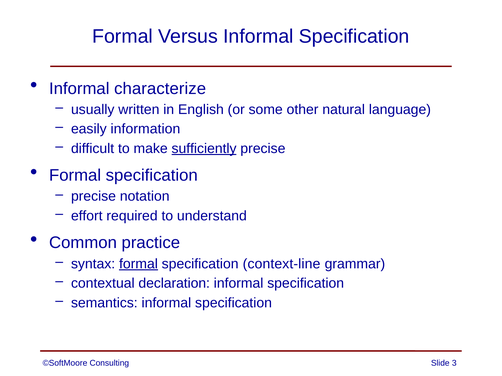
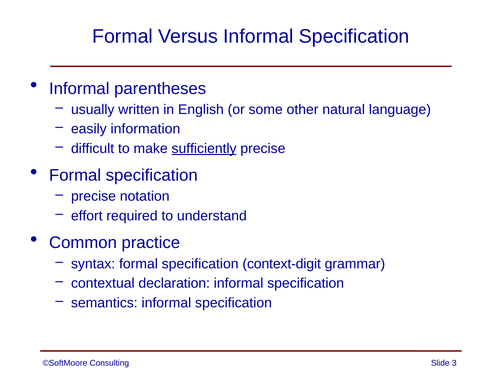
characterize: characterize -> parentheses
formal at (138, 264) underline: present -> none
context-line: context-line -> context-digit
